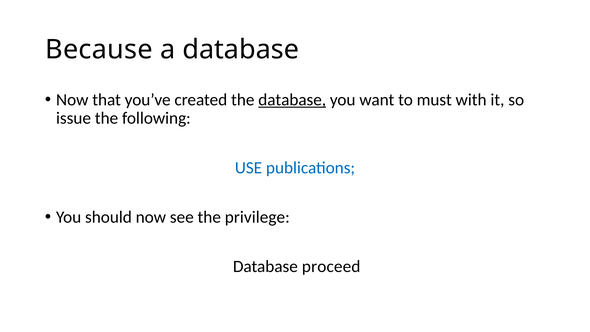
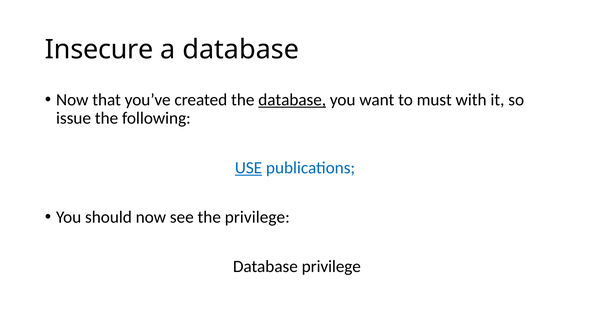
Because: Because -> Insecure
USE underline: none -> present
Database proceed: proceed -> privilege
